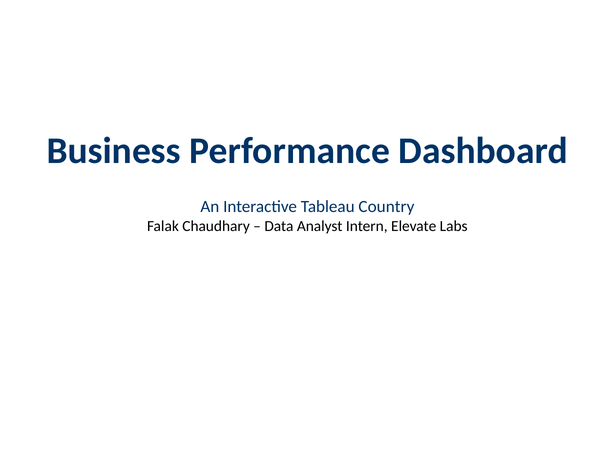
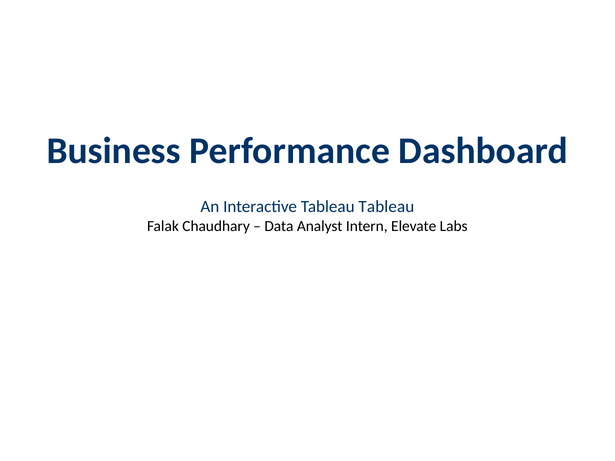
Tableau Country: Country -> Tableau
